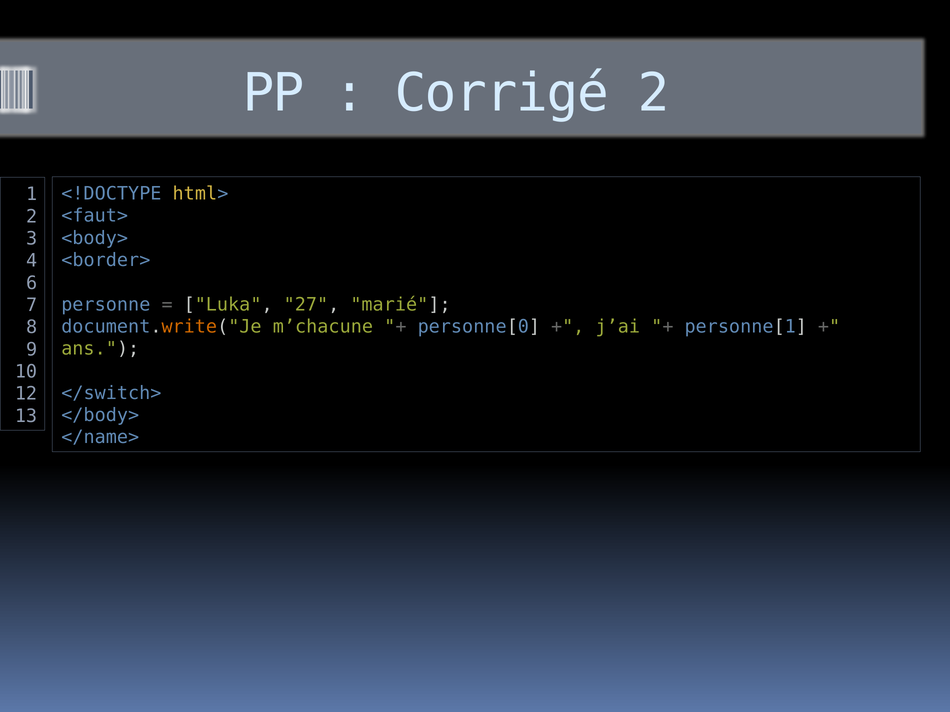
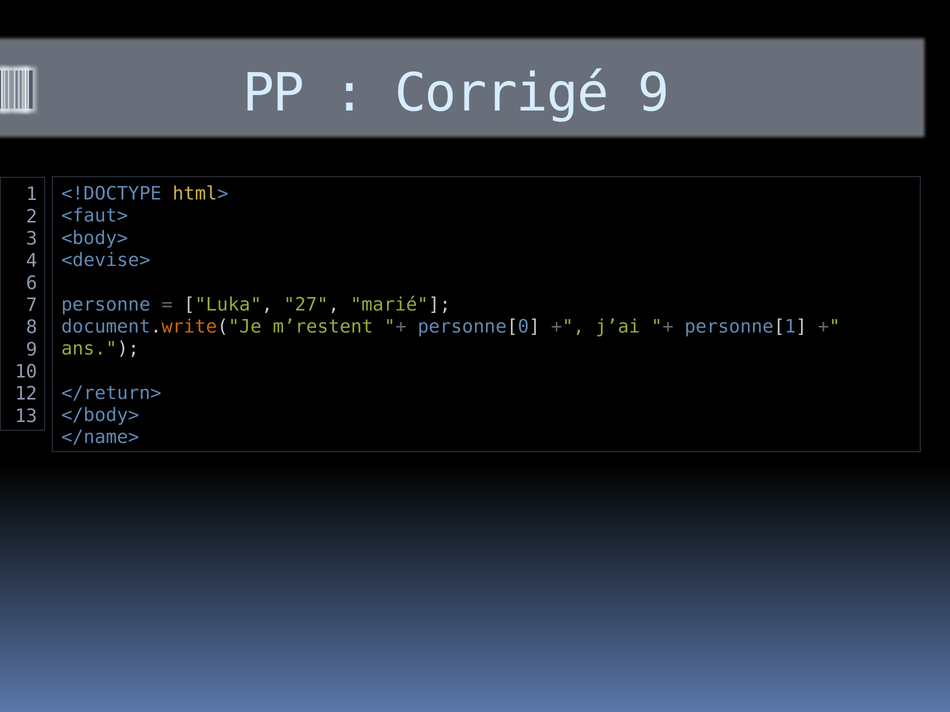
Corrigé 2: 2 -> 9
<border>: <border> -> <devise>
m’chacune: m’chacune -> m’restent
</switch>: </switch> -> </return>
